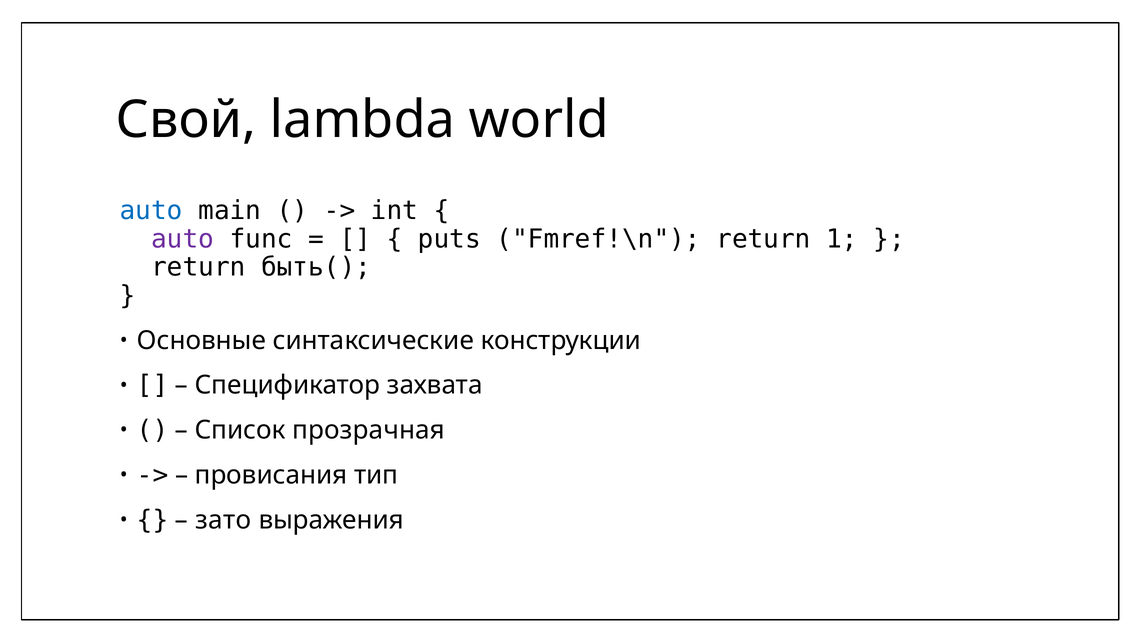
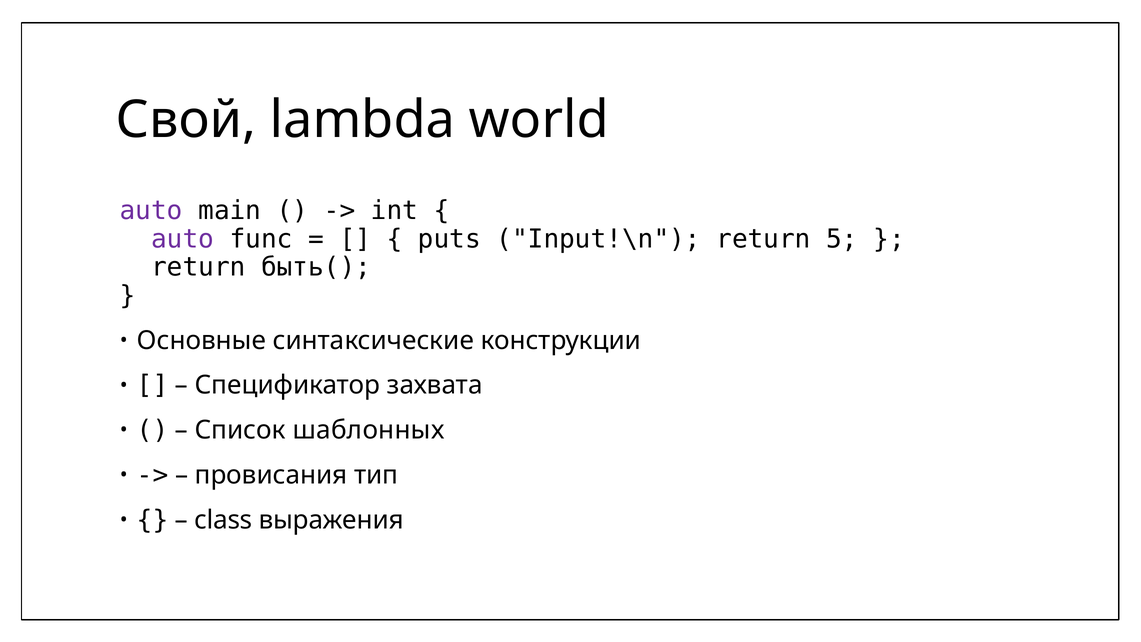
auto at (151, 211) colour: blue -> purple
Fmref!\n: Fmref!\n -> Input!\n
1: 1 -> 5
прозрачная: прозрачная -> шаблонных
зато: зато -> class
